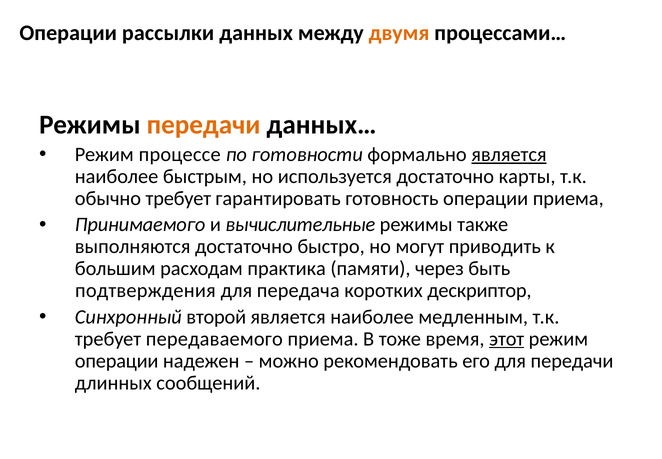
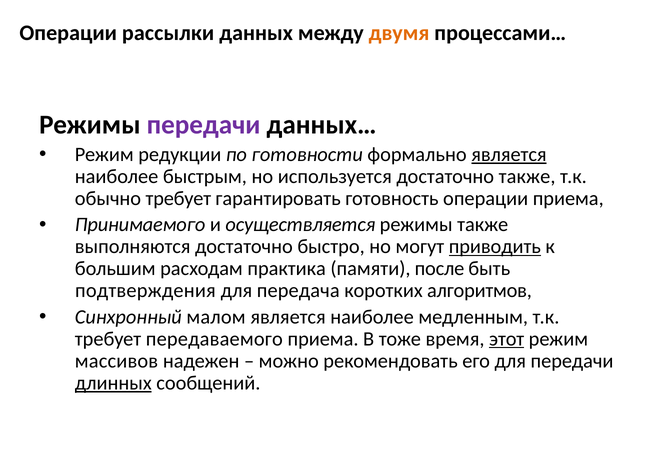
передачи at (204, 125) colour: orange -> purple
процессе: процессе -> редукции
достаточно карты: карты -> также
вычислительные: вычислительные -> осуществляется
приводить underline: none -> present
через: через -> после
дескриптор: дескриптор -> алгоритмов
второй: второй -> малом
операции at (117, 360): операции -> массивов
длинных underline: none -> present
